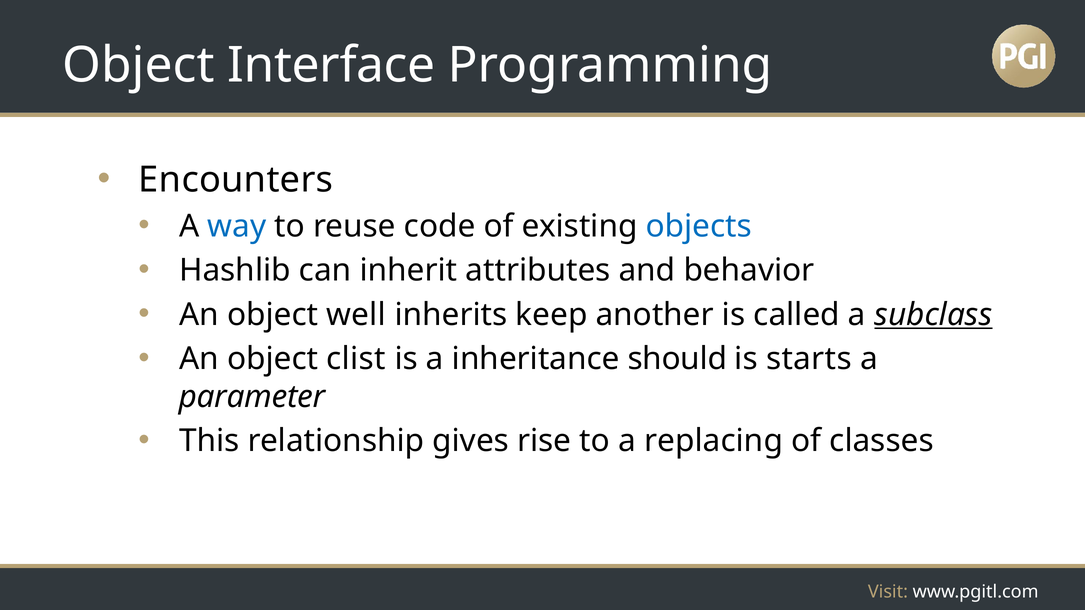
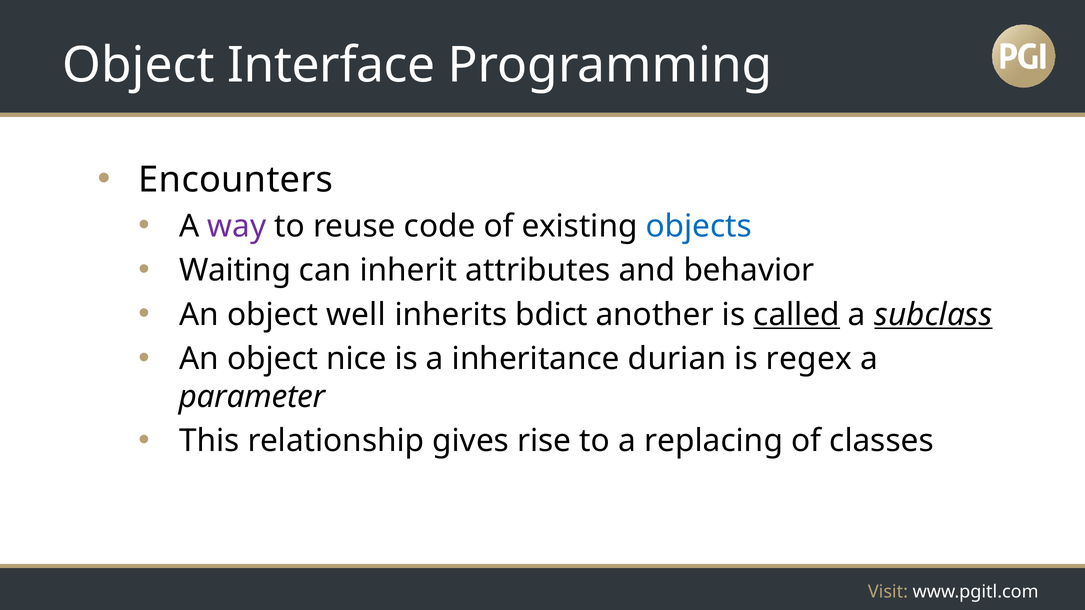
way colour: blue -> purple
Hashlib: Hashlib -> Waiting
keep: keep -> bdict
called underline: none -> present
clist: clist -> nice
should: should -> durian
starts: starts -> regex
